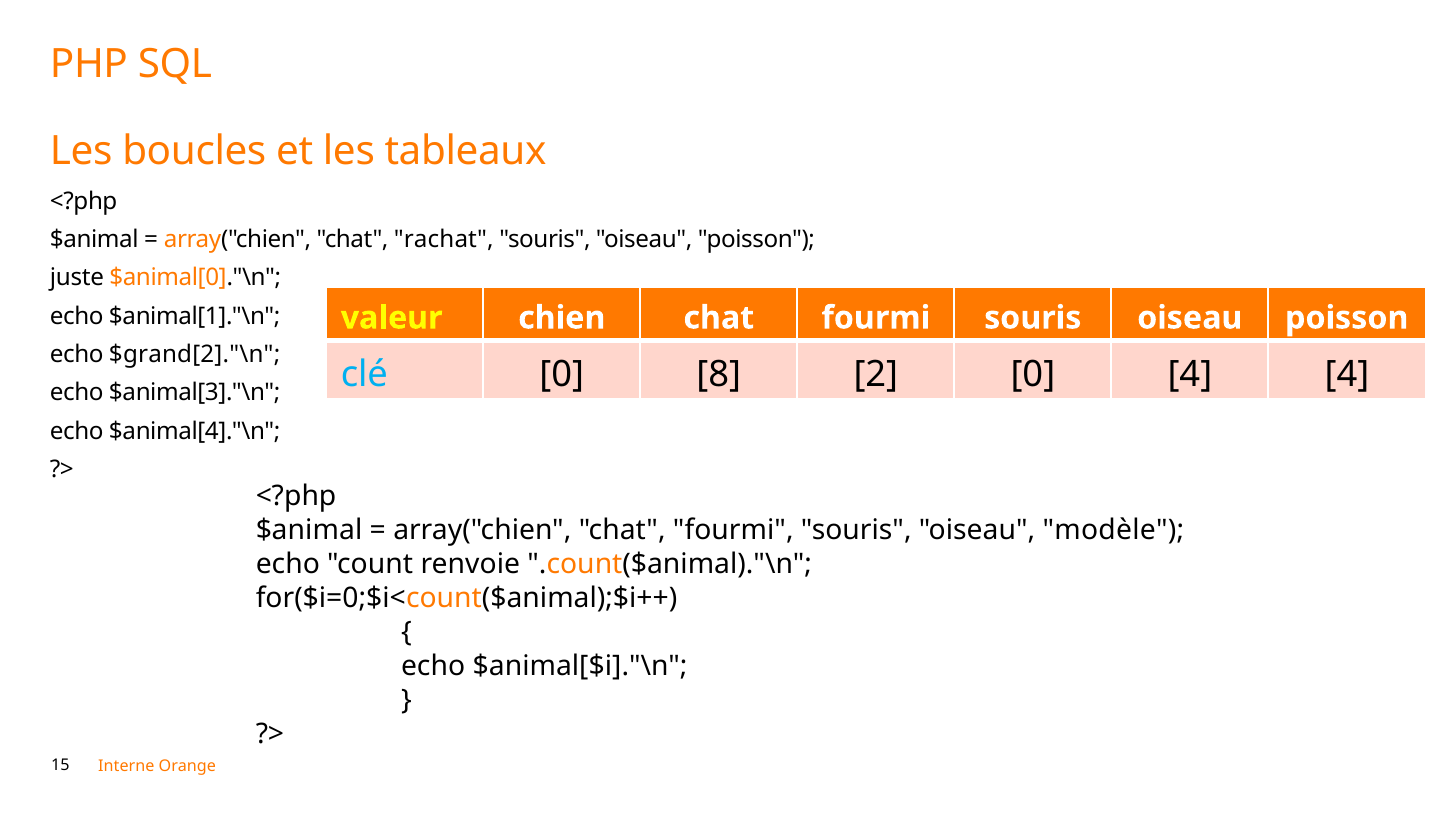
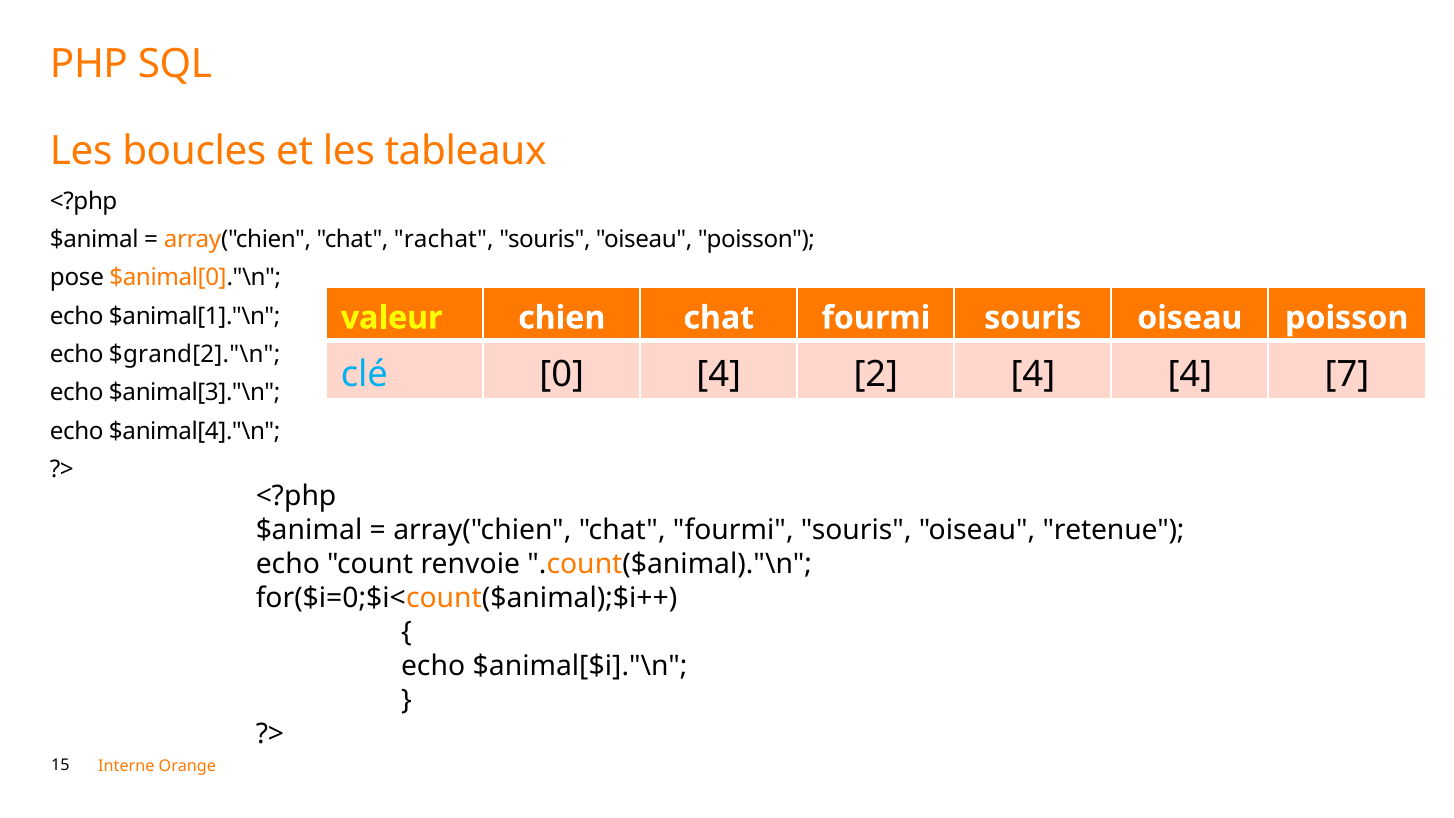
juste: juste -> pose
0 8: 8 -> 4
2 0: 0 -> 4
4 4: 4 -> 7
modèle: modèle -> retenue
